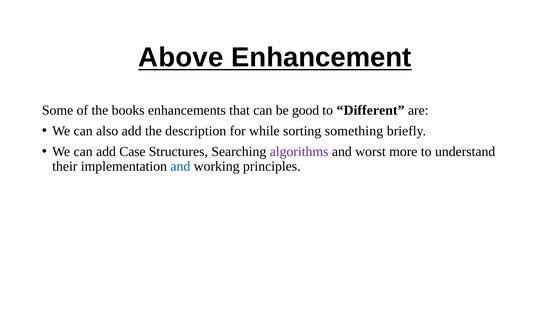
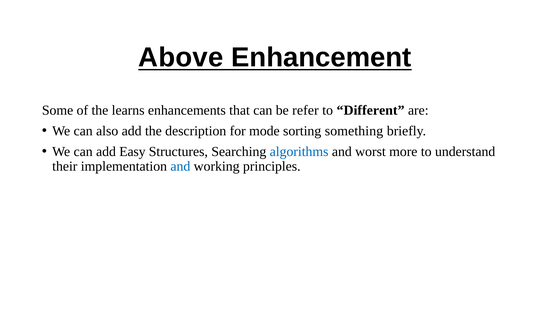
books: books -> learns
good: good -> refer
while: while -> mode
Case: Case -> Easy
algorithms colour: purple -> blue
